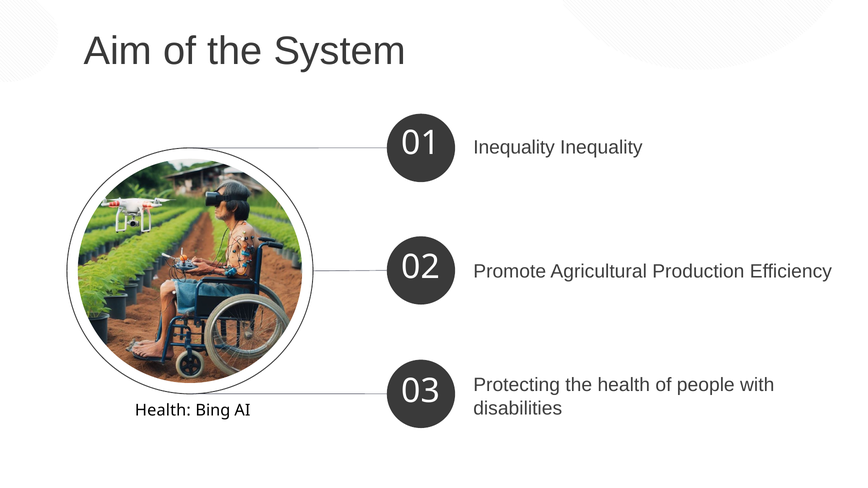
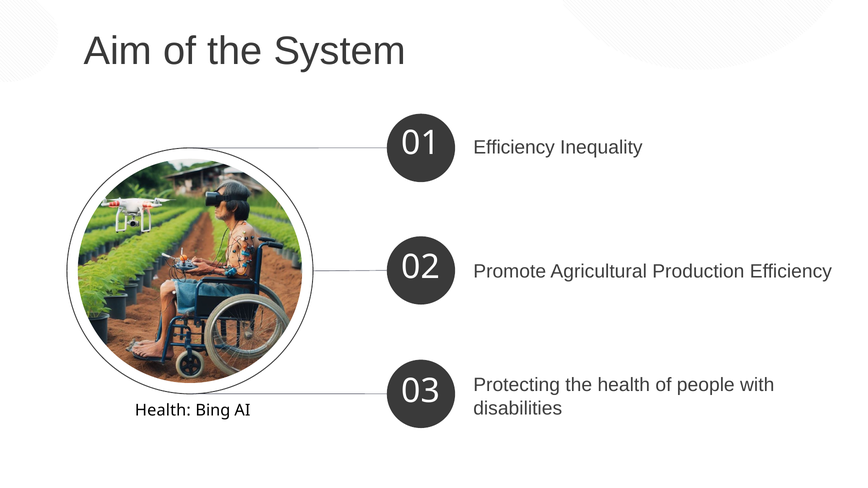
Inequality at (514, 148): Inequality -> Efficiency
